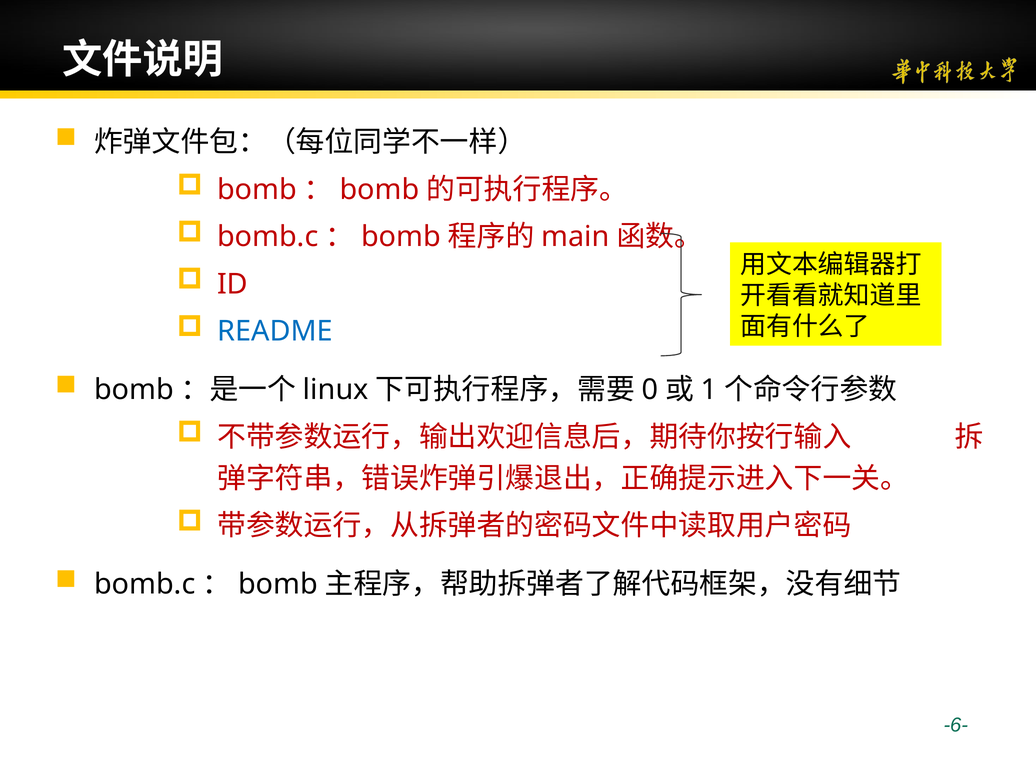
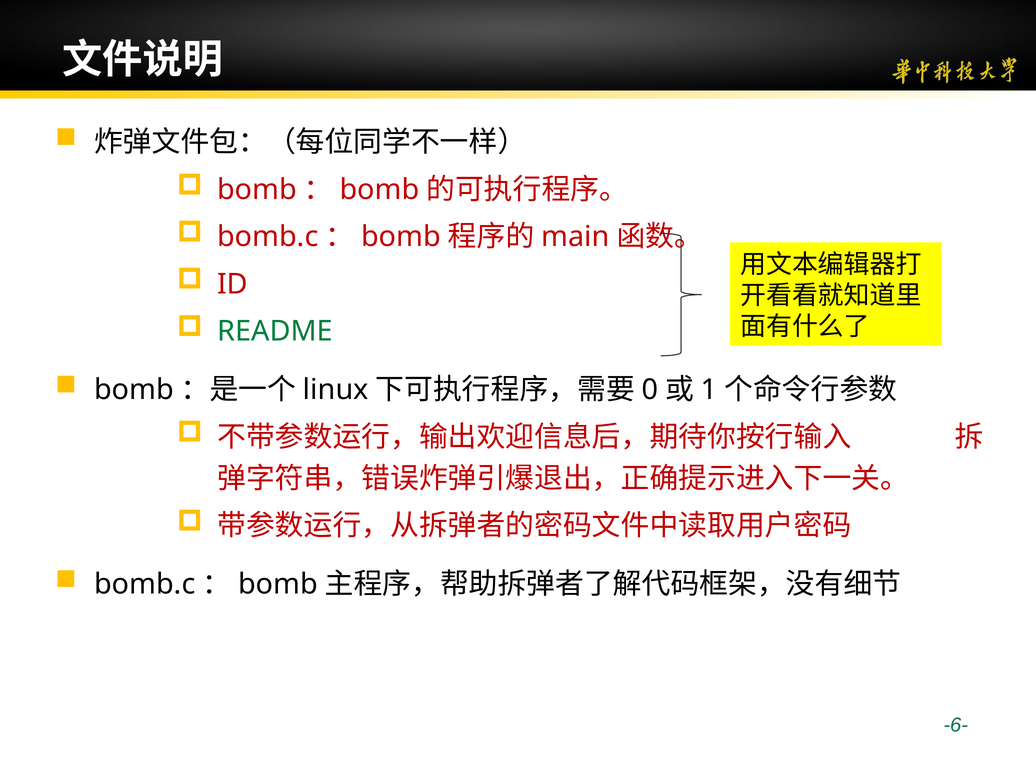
README colour: blue -> green
